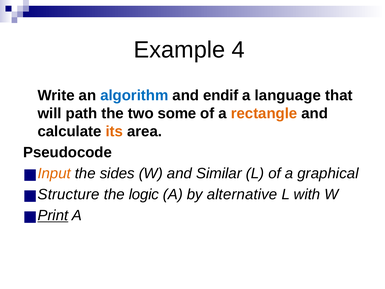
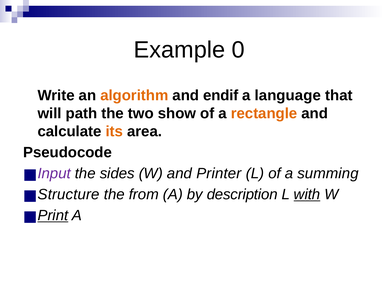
4: 4 -> 0
algorithm colour: blue -> orange
some: some -> show
Input colour: orange -> purple
Similar: Similar -> Printer
graphical: graphical -> summing
logic: logic -> from
alternative: alternative -> description
with underline: none -> present
